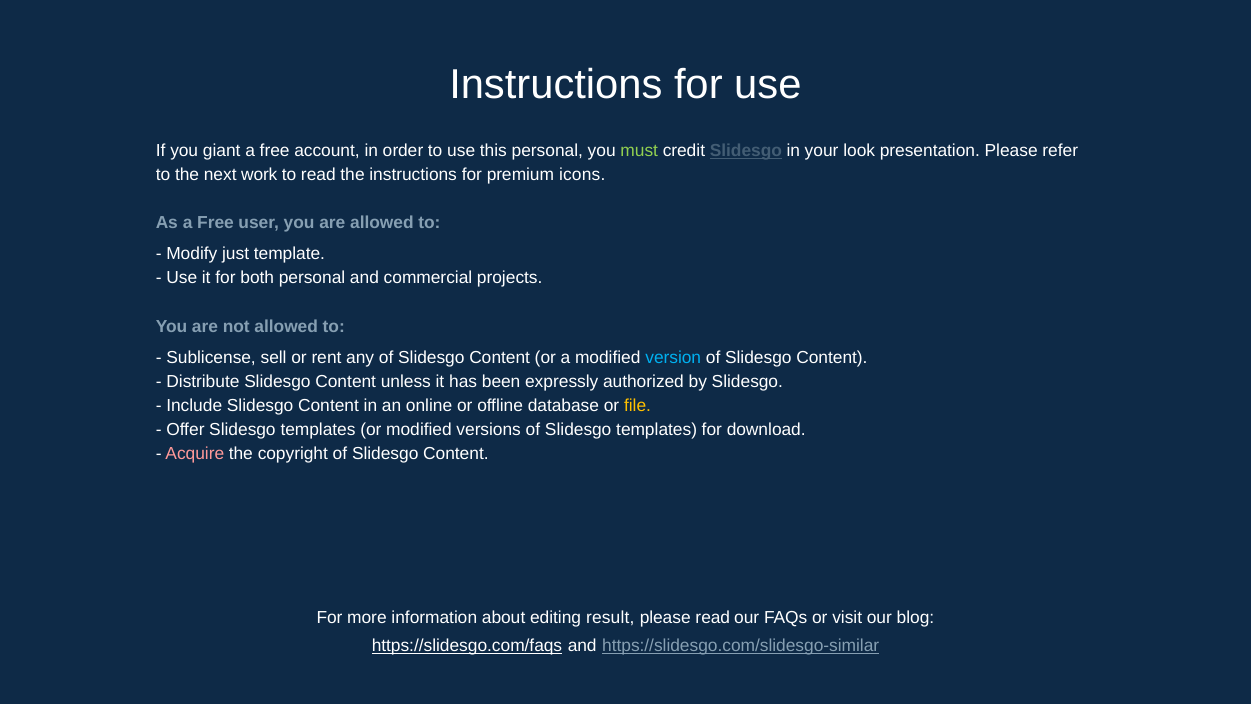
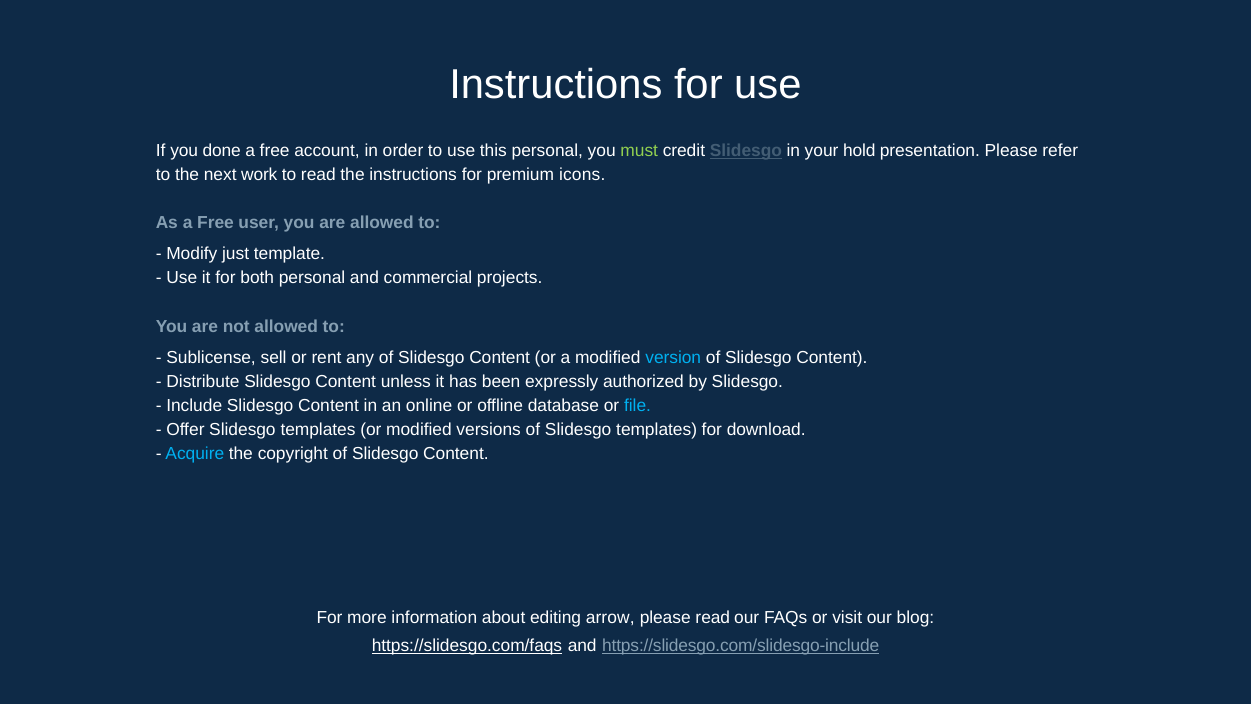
giant: giant -> done
look: look -> hold
file colour: yellow -> light blue
Acquire colour: pink -> light blue
result: result -> arrow
https://slidesgo.com/slidesgo-similar: https://slidesgo.com/slidesgo-similar -> https://slidesgo.com/slidesgo-include
